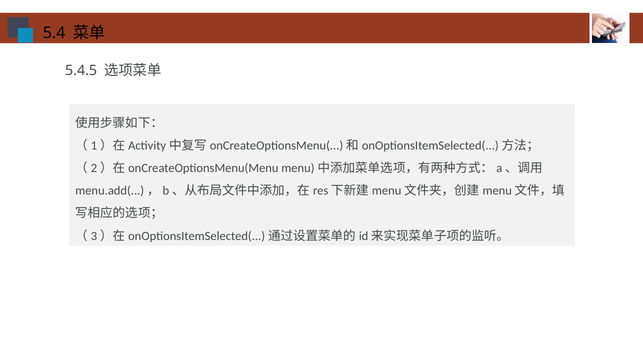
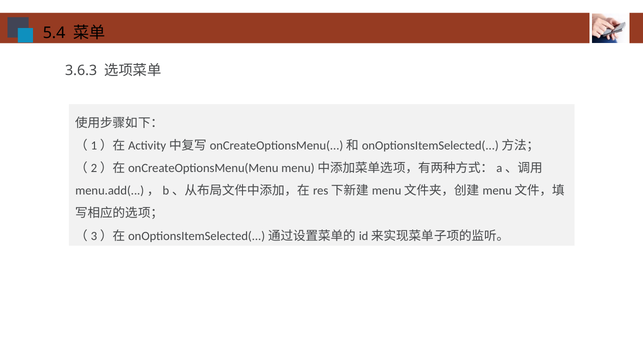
5.4.5: 5.4.5 -> 3.6.3
